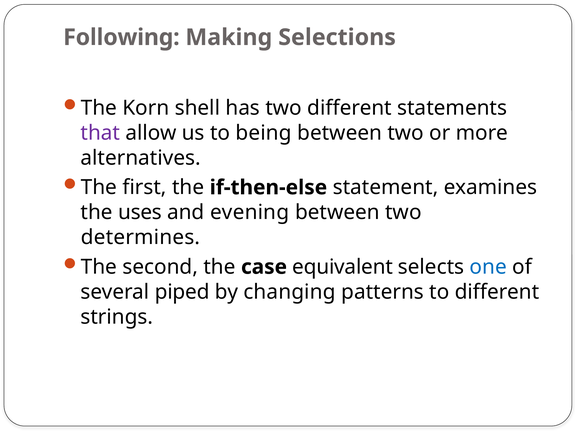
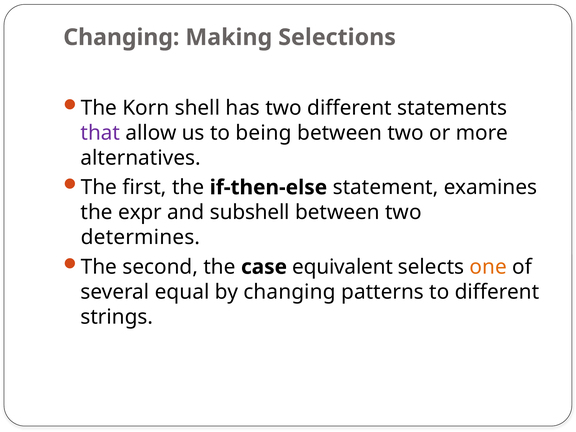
Following at (121, 37): Following -> Changing
uses: uses -> expr
evening: evening -> subshell
one colour: blue -> orange
piped: piped -> equal
